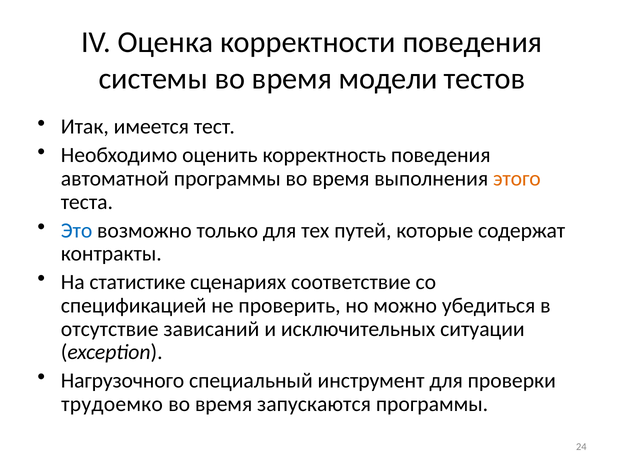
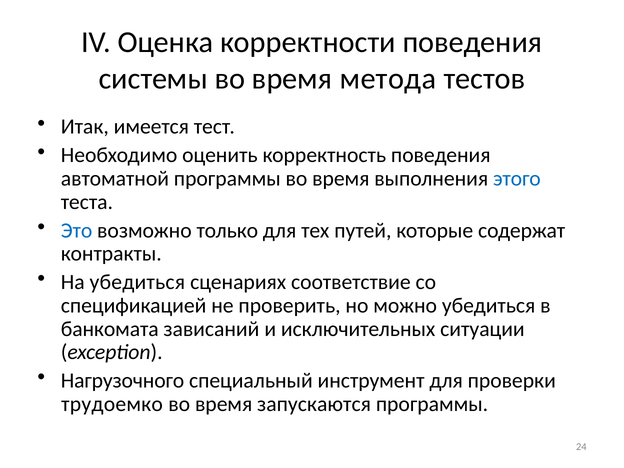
модели: модели -> метода
этого colour: orange -> blue
На статистике: статистике -> убедиться
отсутствие: отсутствие -> банкомата
